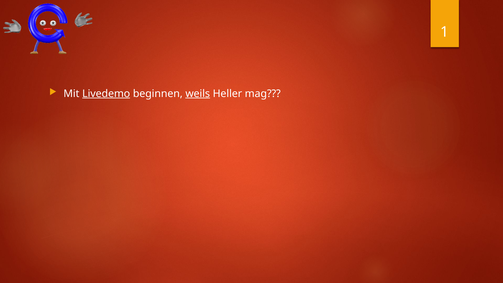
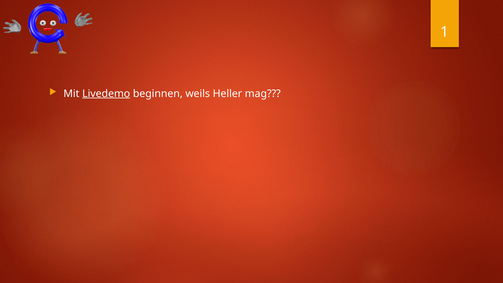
weils underline: present -> none
